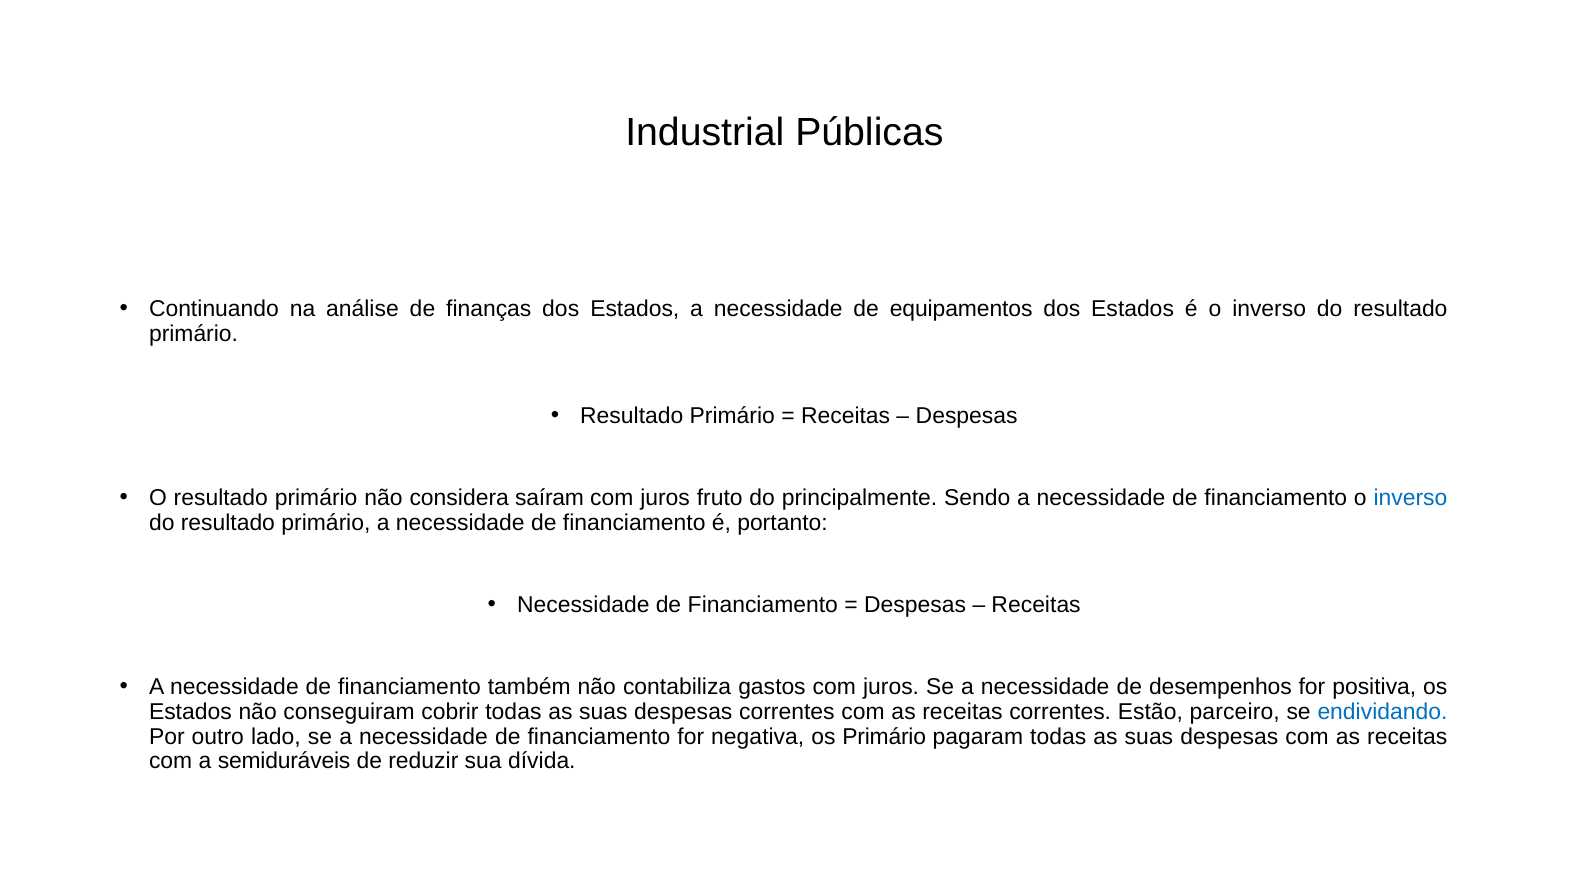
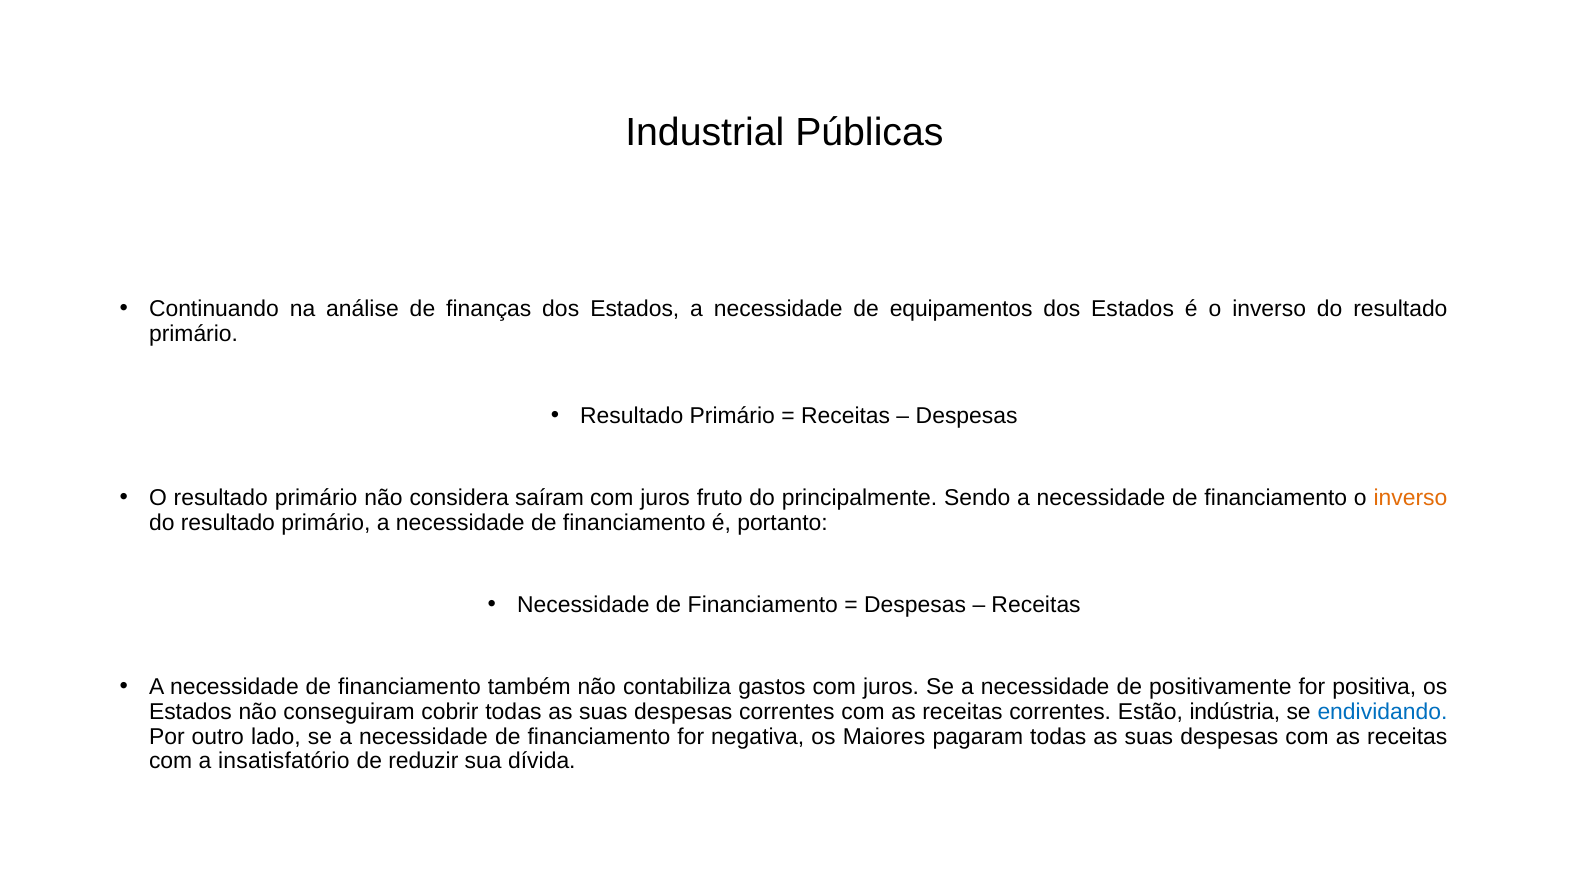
inverso at (1410, 498) colour: blue -> orange
desempenhos: desempenhos -> positivamente
parceiro: parceiro -> indústria
os Primário: Primário -> Maiores
semiduráveis: semiduráveis -> insatisfatório
